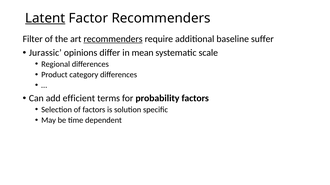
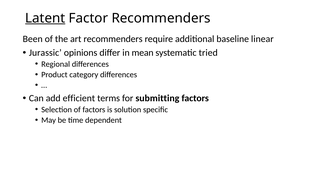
Filter: Filter -> Been
recommenders at (113, 39) underline: present -> none
suffer: suffer -> linear
scale: scale -> tried
probability: probability -> submitting
